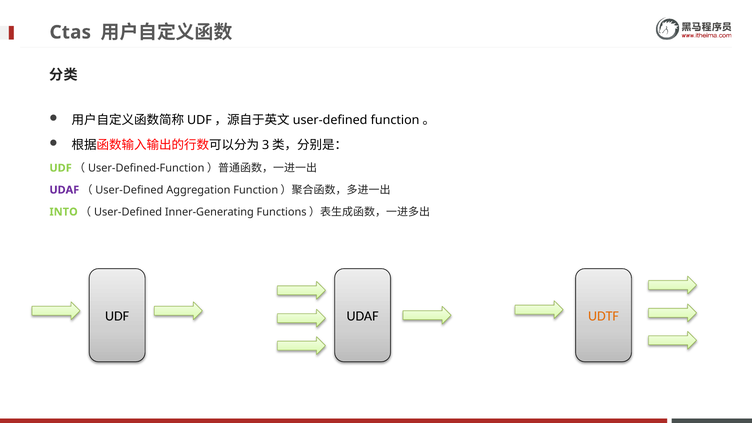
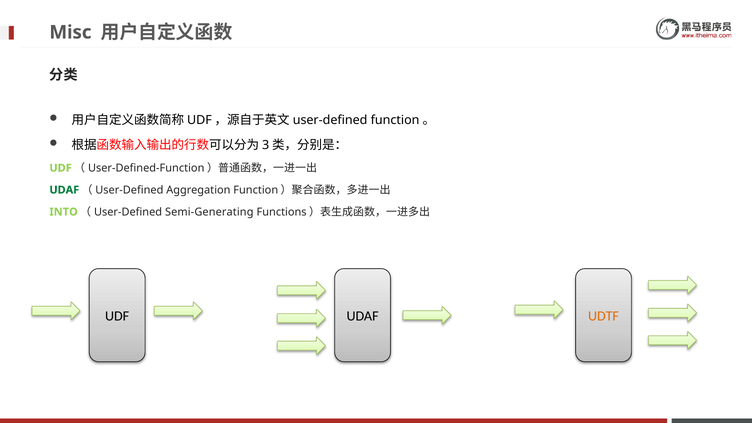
Ctas: Ctas -> Misc
UDAF at (64, 190) colour: purple -> green
Inner-Generating: Inner-Generating -> Semi-Generating
